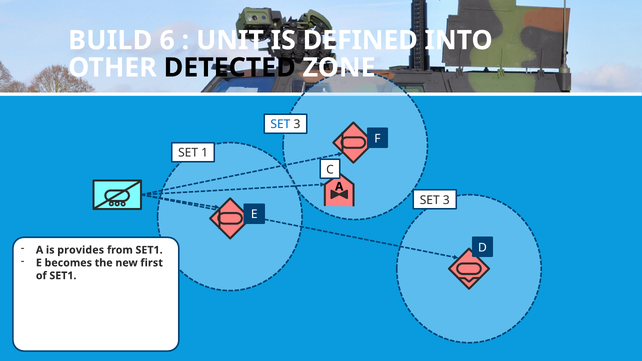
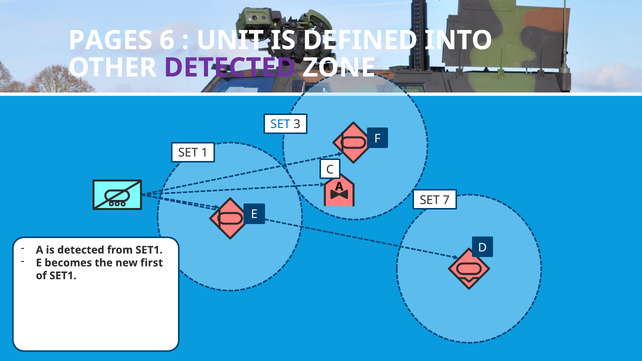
BUILD: BUILD -> PAGES
DETECTED at (230, 68) colour: black -> purple
3 at (446, 200): 3 -> 7
is provides: provides -> detected
